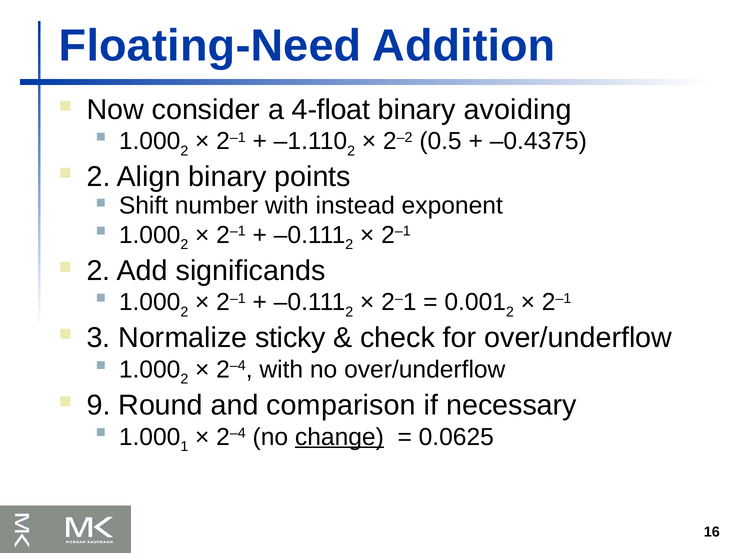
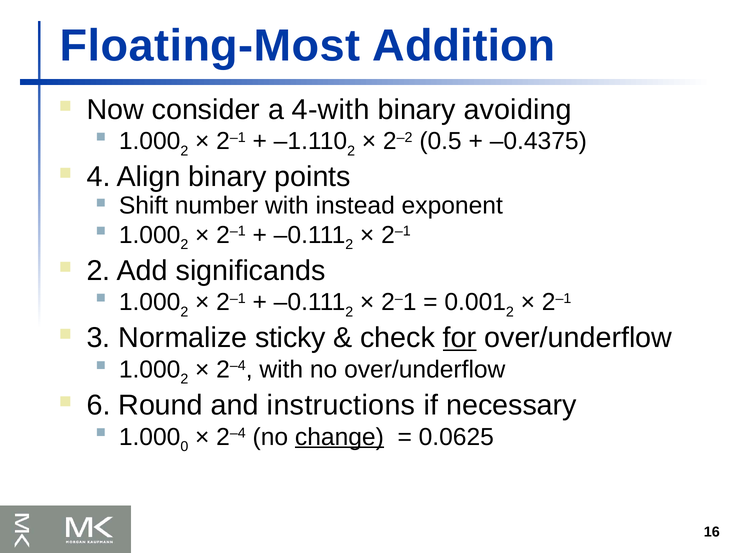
Floating-Need: Floating-Need -> Floating-Most
4-float: 4-float -> 4-with
2 at (99, 177): 2 -> 4
for underline: none -> present
9: 9 -> 6
comparison: comparison -> instructions
1: 1 -> 0
